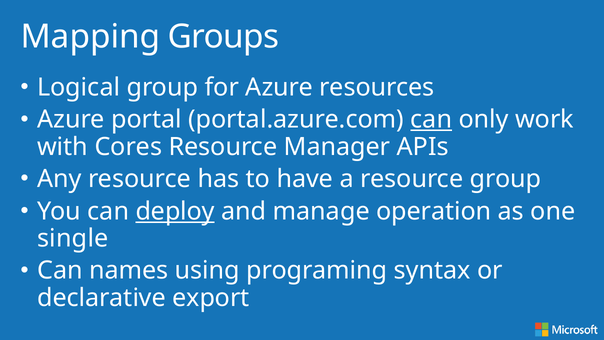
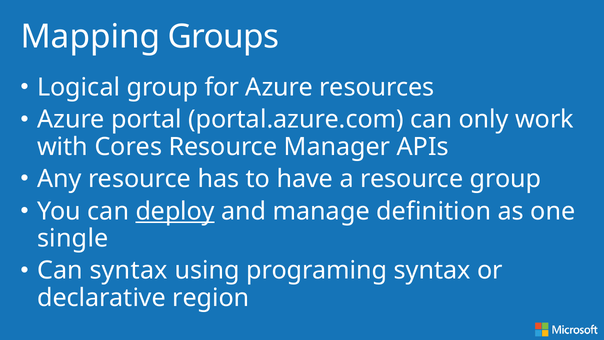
can at (431, 119) underline: present -> none
operation: operation -> definition
Can names: names -> syntax
export: export -> region
